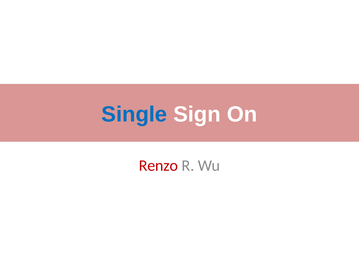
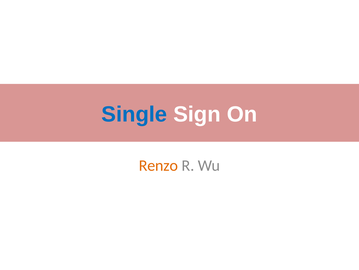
Renzo colour: red -> orange
